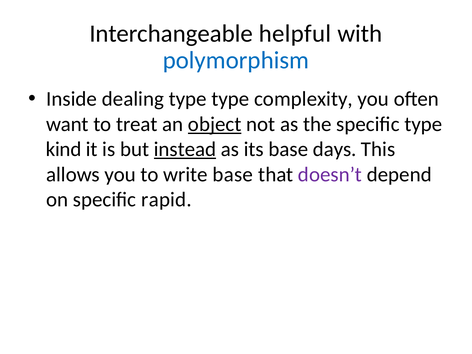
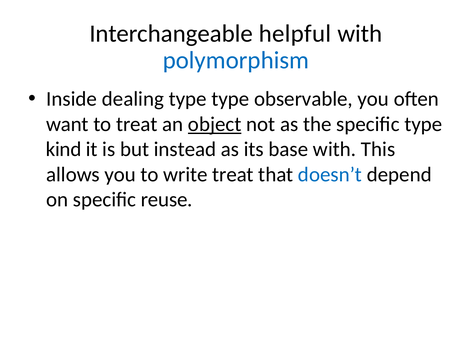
complexity: complexity -> observable
instead underline: present -> none
base days: days -> with
write base: base -> treat
doesn’t colour: purple -> blue
rapid: rapid -> reuse
